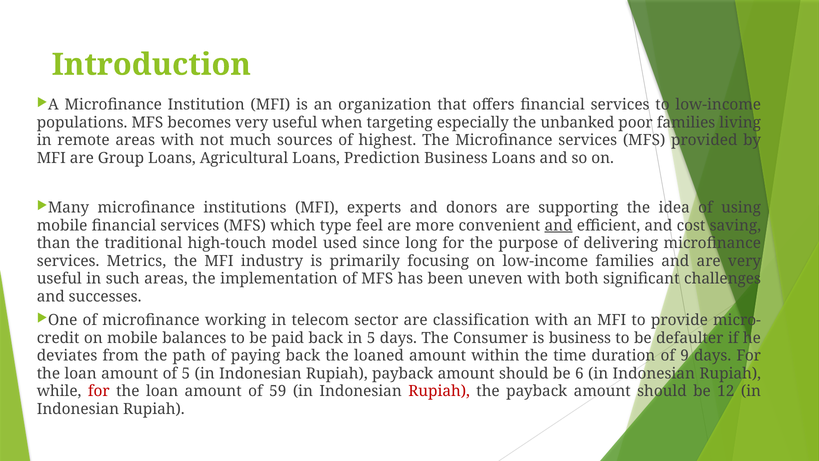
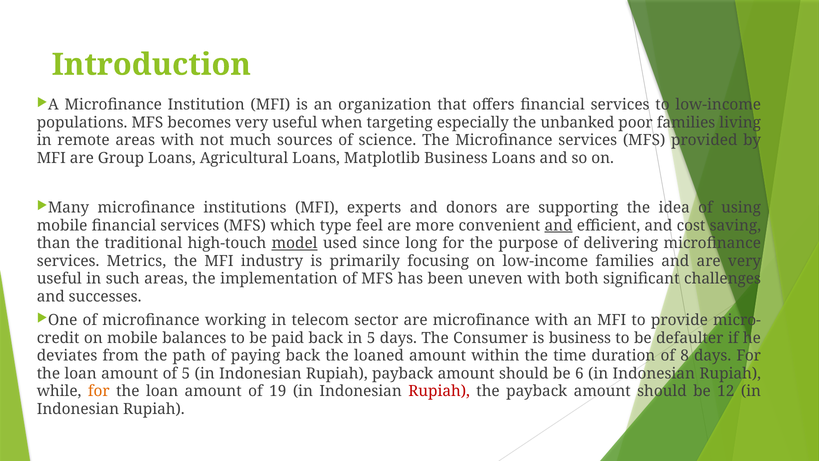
highest: highest -> science
Prediction: Prediction -> Matplotlib
model underline: none -> present
are classification: classification -> microfinance
9: 9 -> 8
for at (99, 391) colour: red -> orange
59: 59 -> 19
